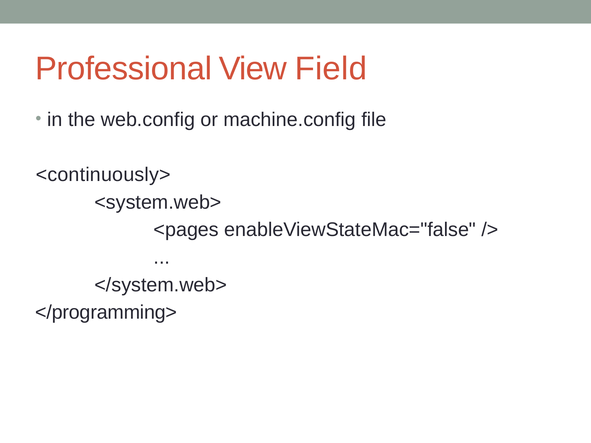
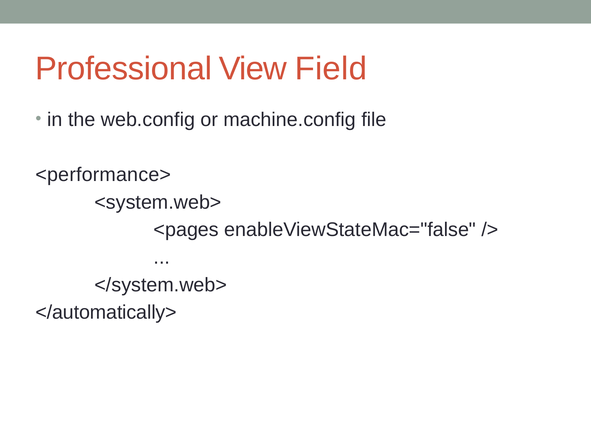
<continuously>: <continuously> -> <performance>
</programming>: </programming> -> </automatically>
